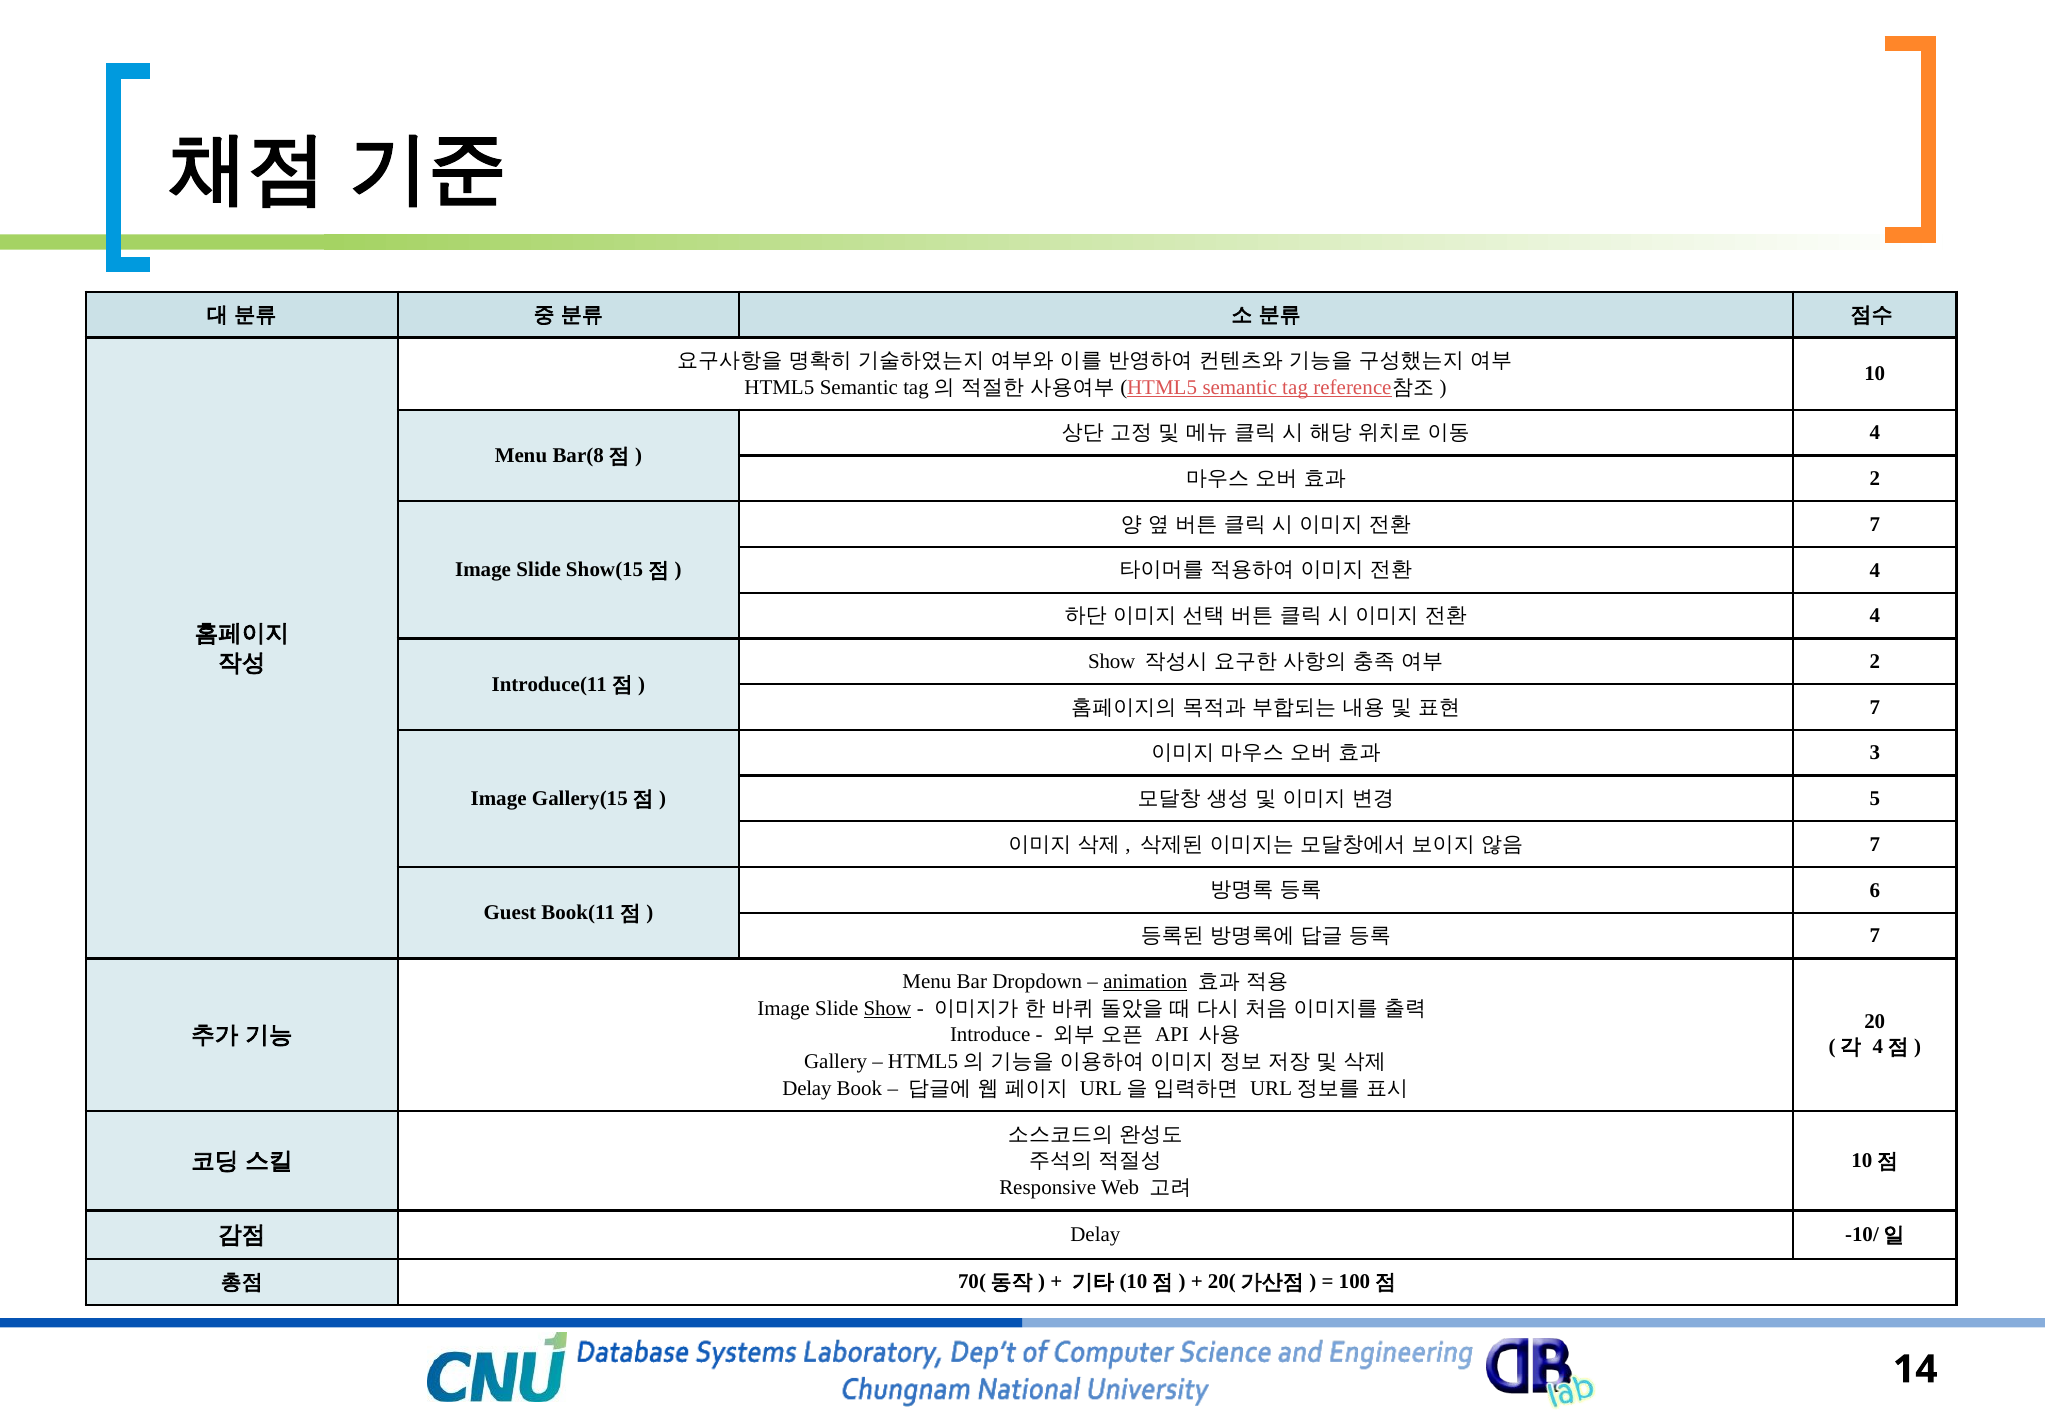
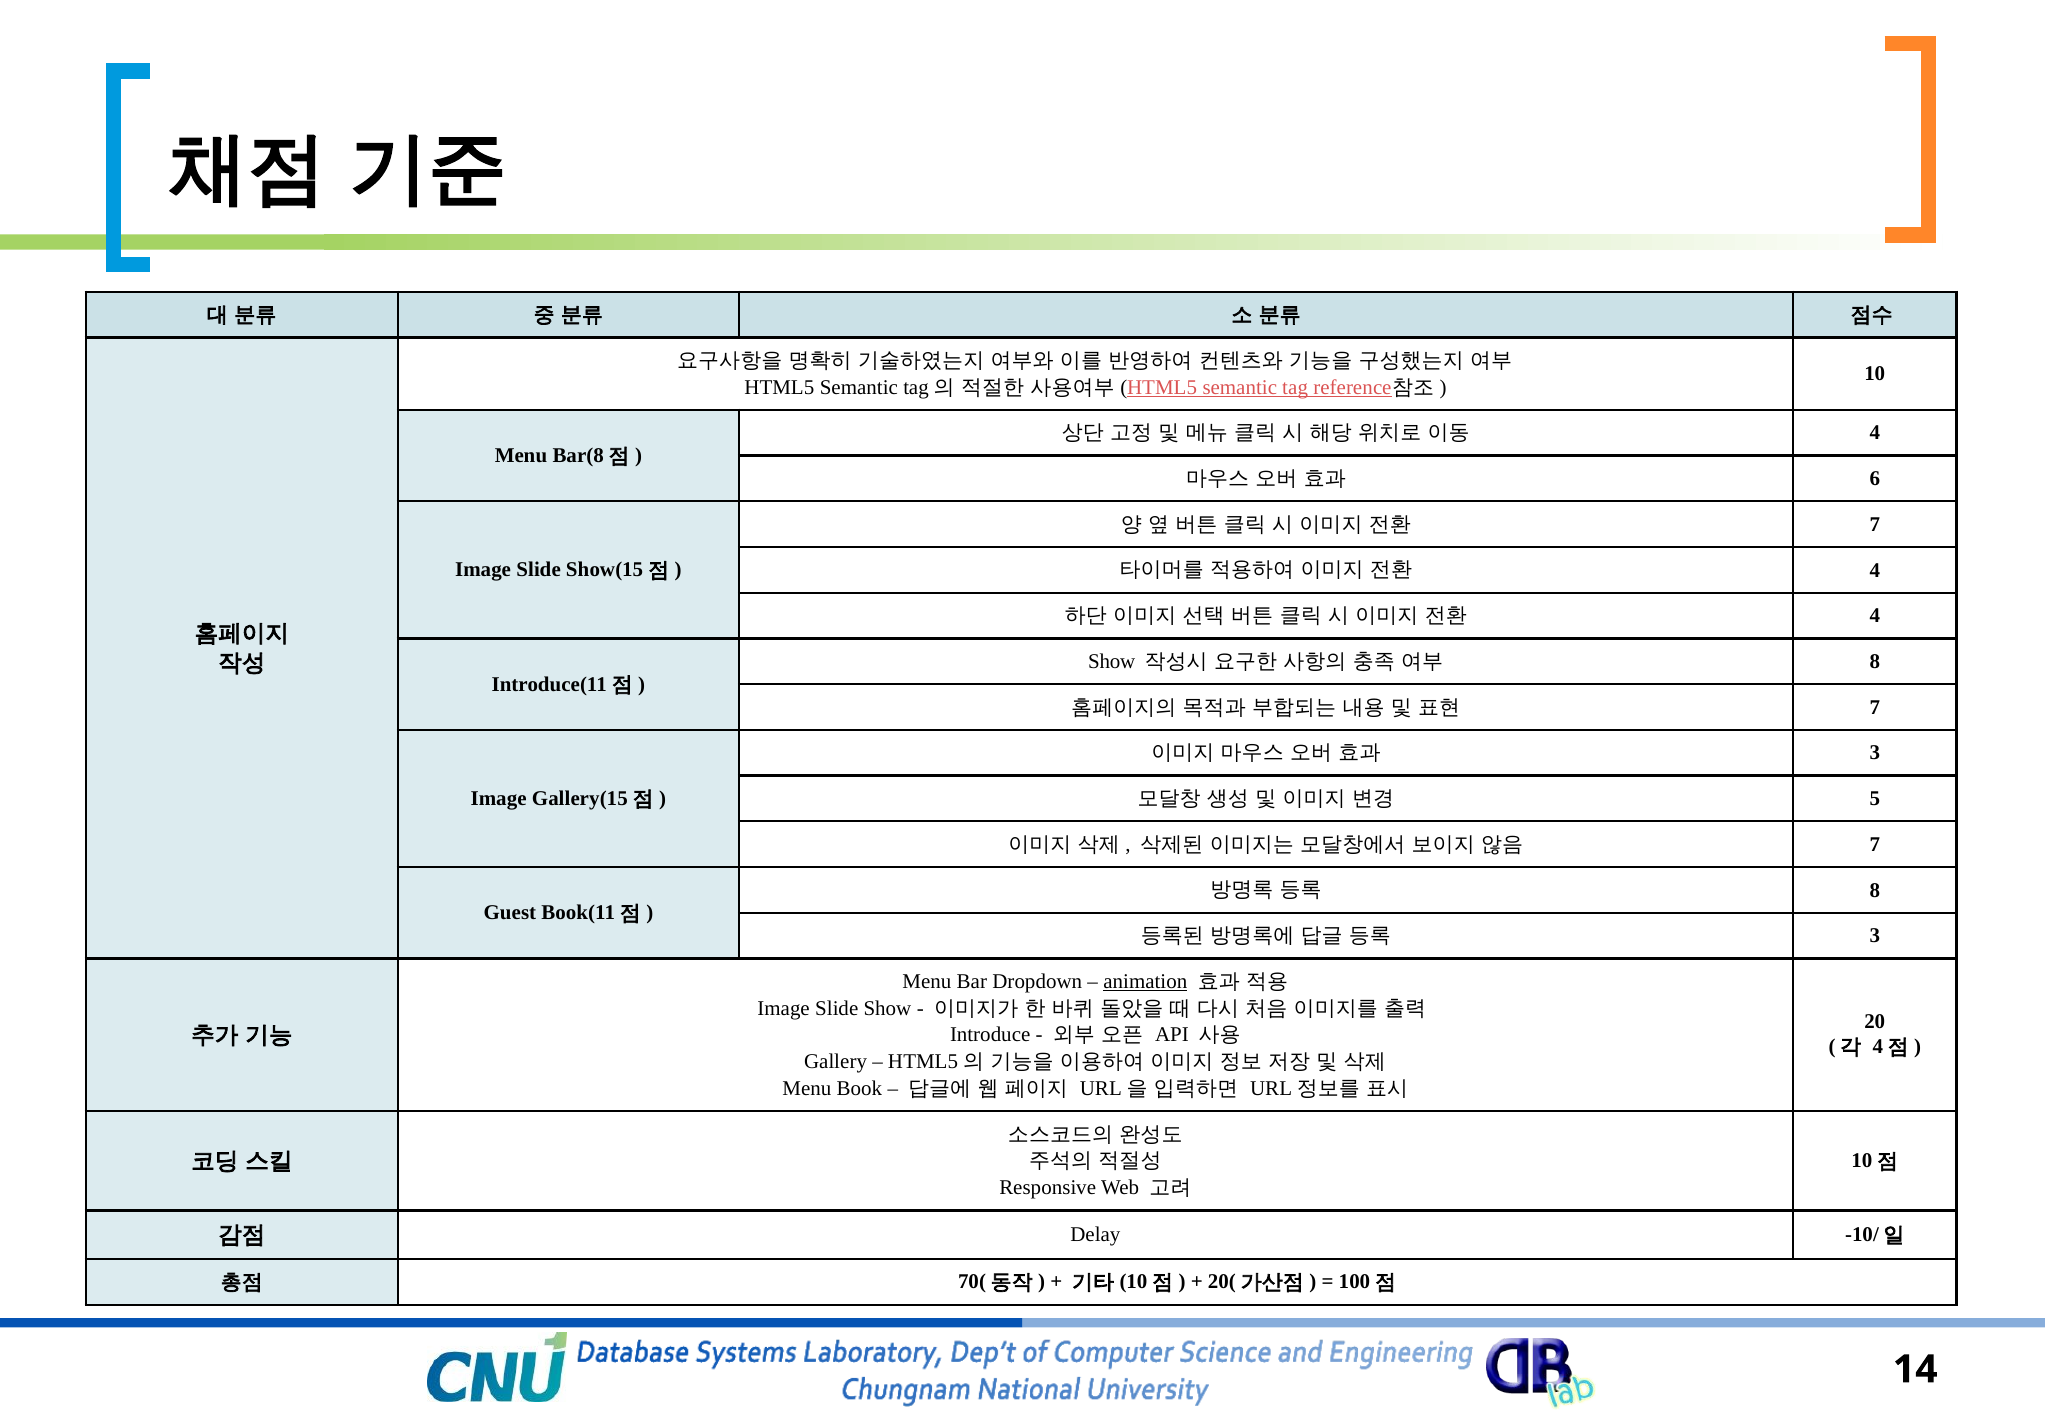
2 at (1875, 479): 2 -> 6
2 at (1875, 661): 2 -> 8
6 at (1875, 890): 6 -> 8
7 at (1875, 936): 7 -> 3
Show at (887, 1008) underline: present -> none
Delay at (807, 1088): Delay -> Menu
